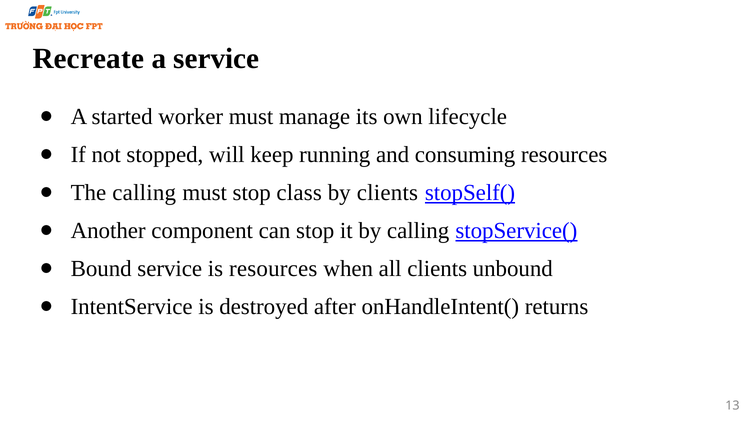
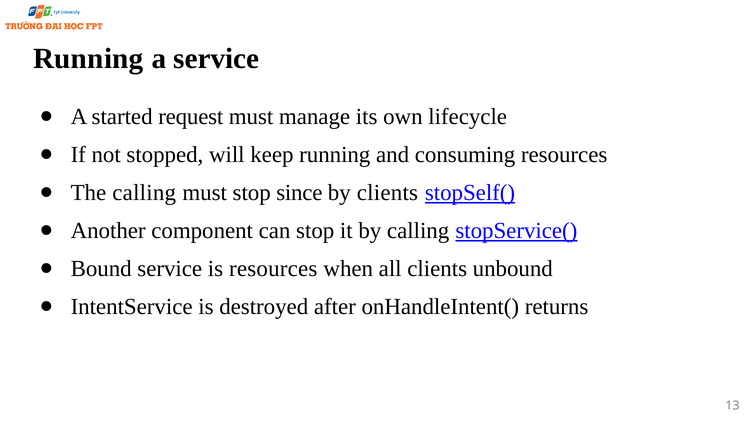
Recreate at (88, 59): Recreate -> Running
worker: worker -> request
class: class -> since
